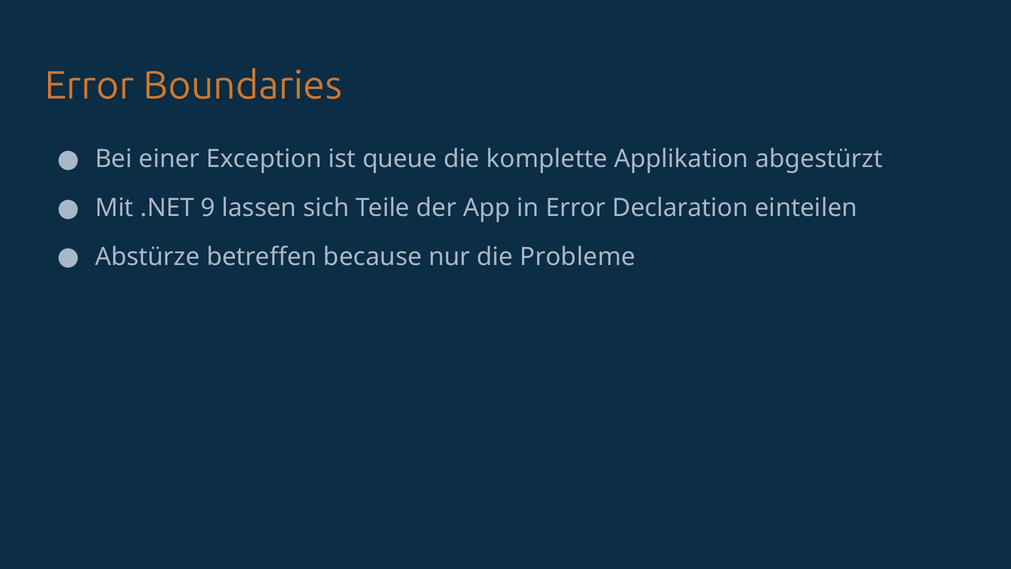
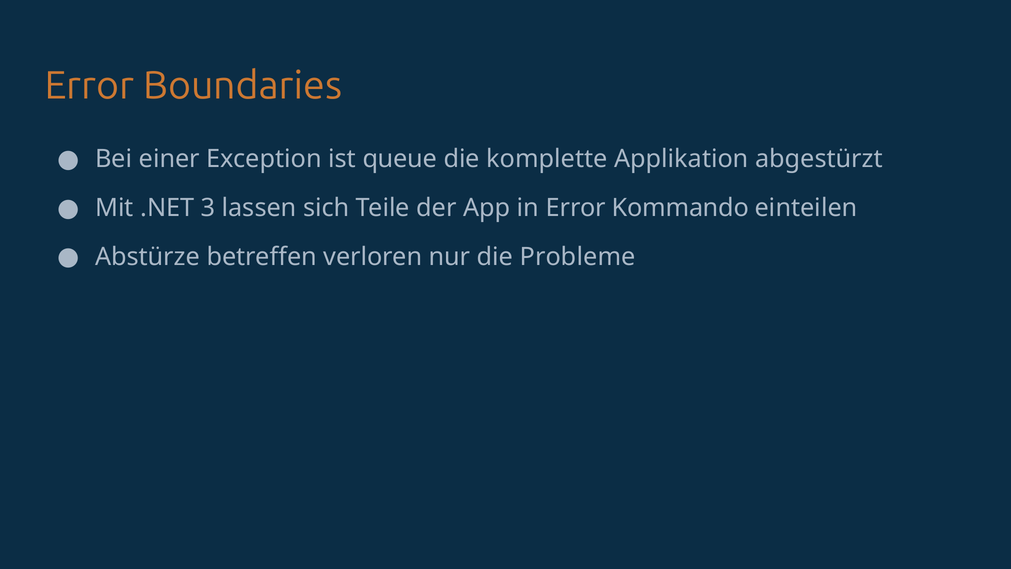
9: 9 -> 3
Declaration: Declaration -> Kommando
because: because -> verloren
